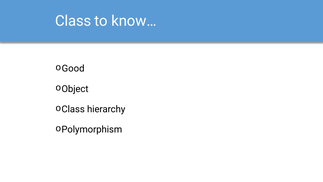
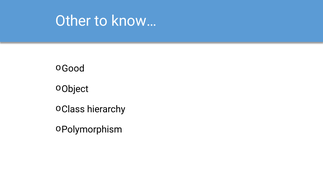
Class at (73, 21): Class -> Other
